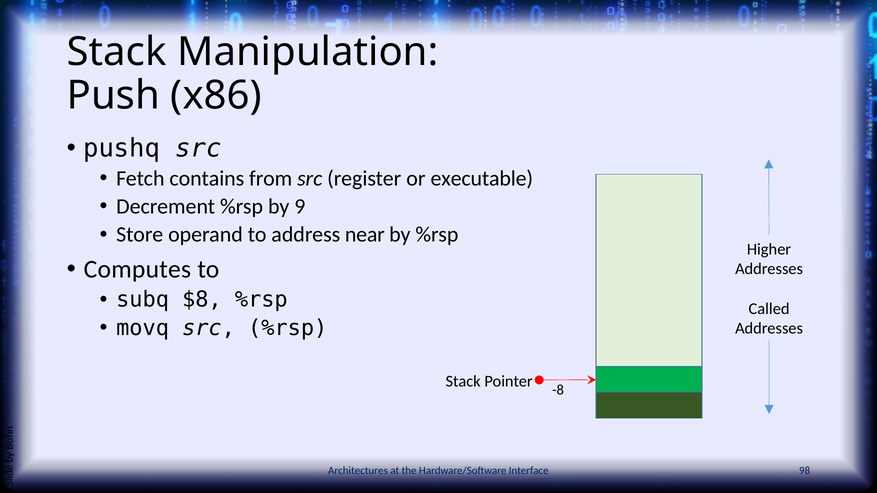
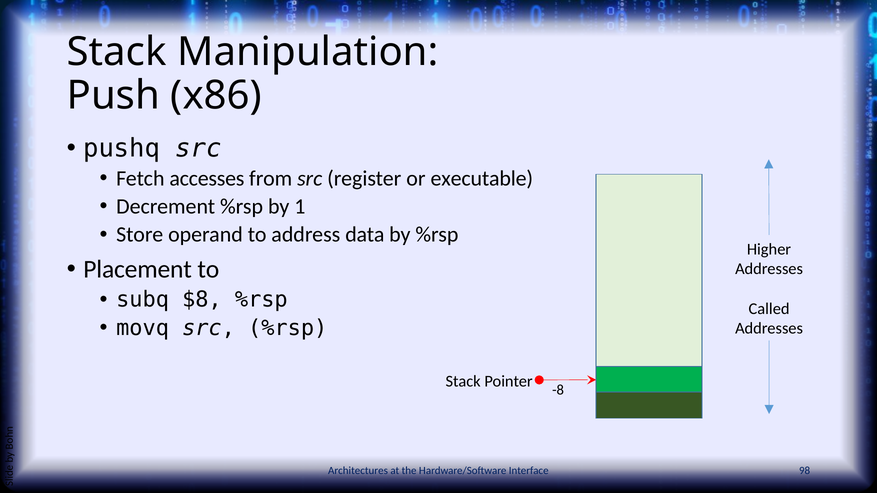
contains: contains -> accesses
9: 9 -> 1
near: near -> data
Computes: Computes -> Placement
